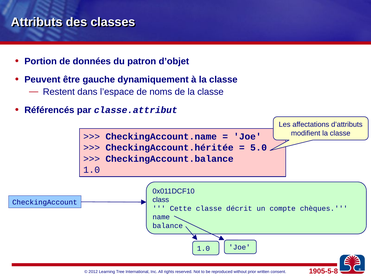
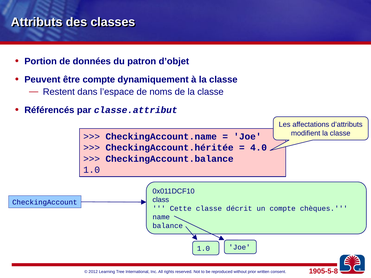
être gauche: gauche -> compte
5.0: 5.0 -> 4.0
